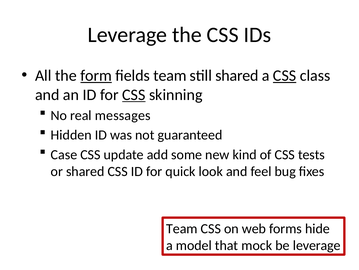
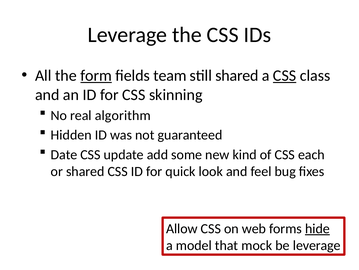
CSS at (134, 94) underline: present -> none
messages: messages -> algorithm
Case: Case -> Date
tests: tests -> each
Team at (182, 228): Team -> Allow
hide underline: none -> present
